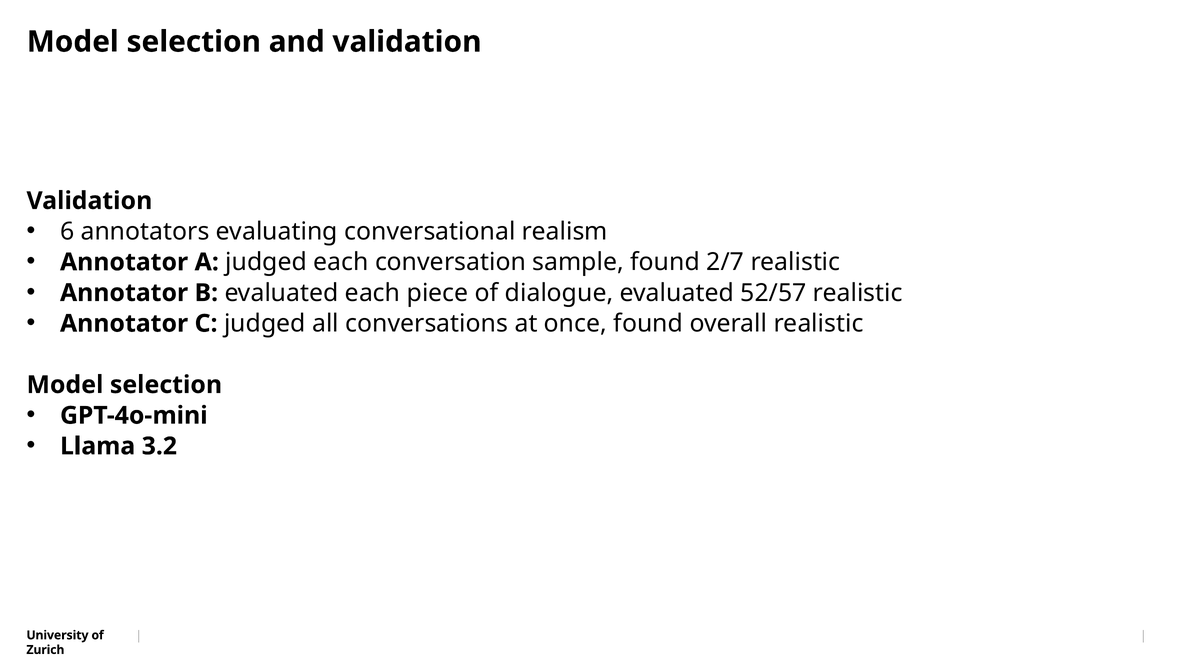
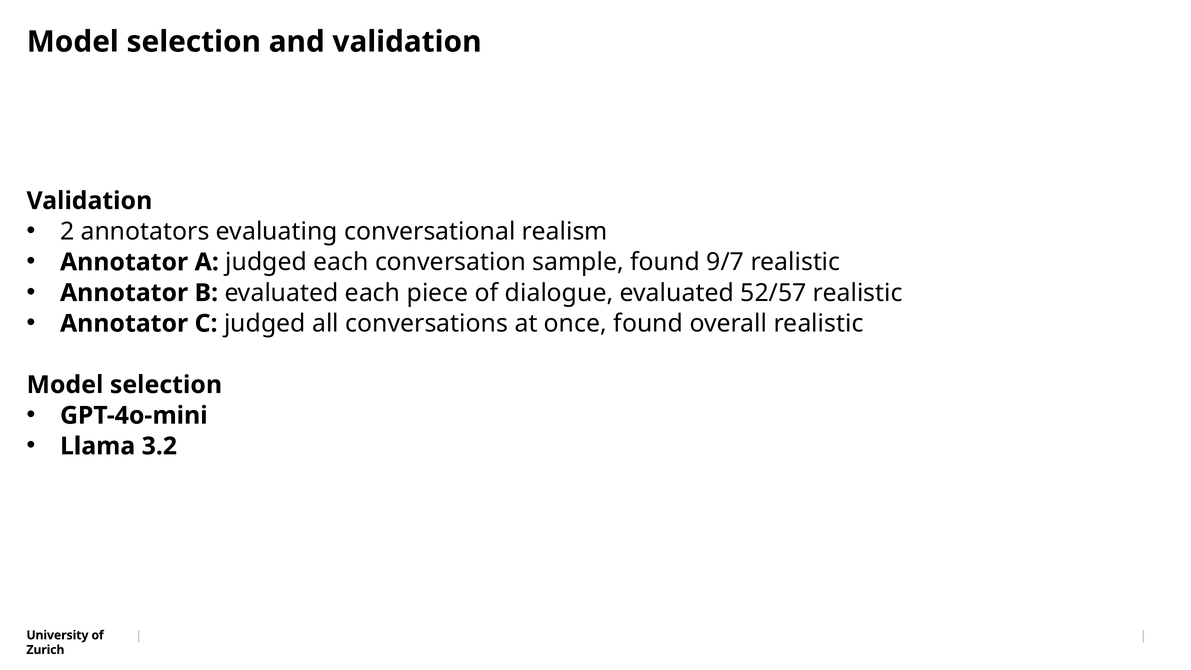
6: 6 -> 2
2/7: 2/7 -> 9/7
